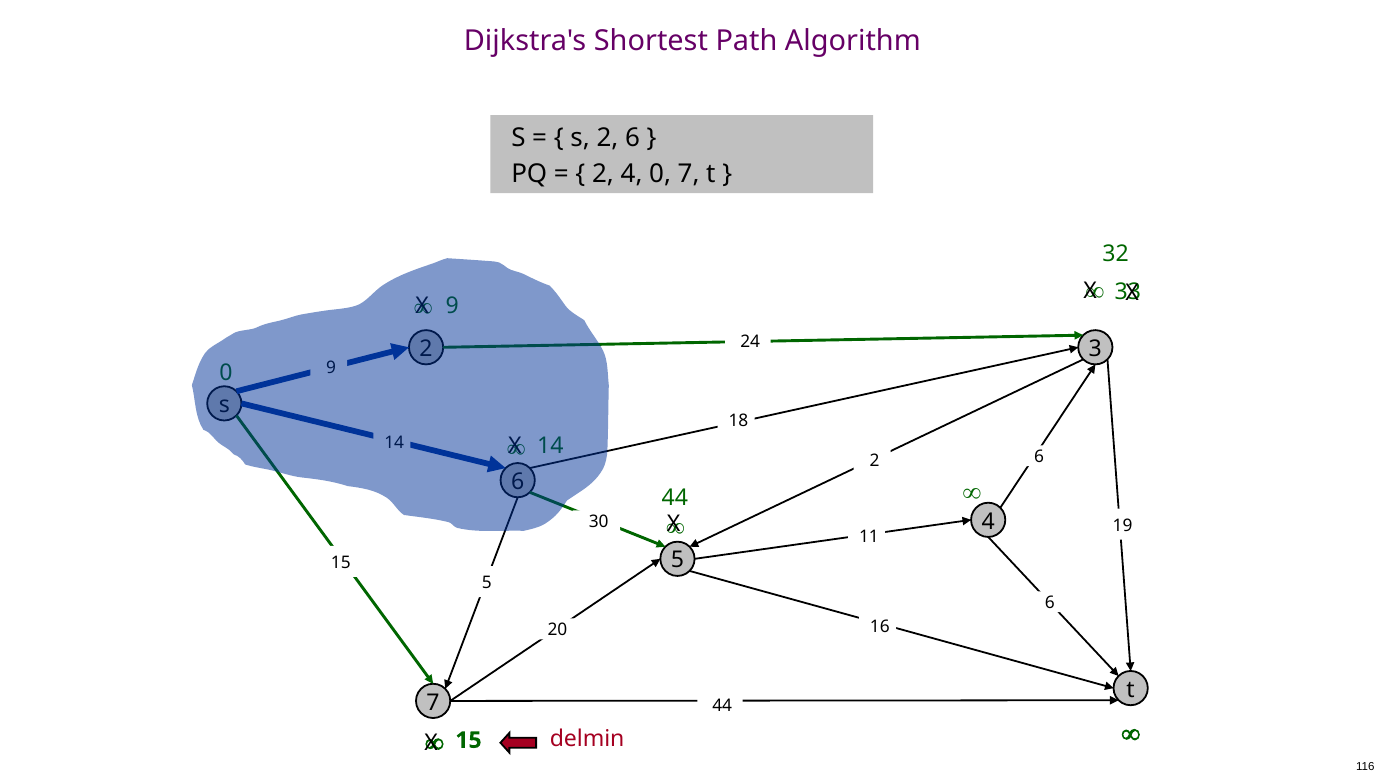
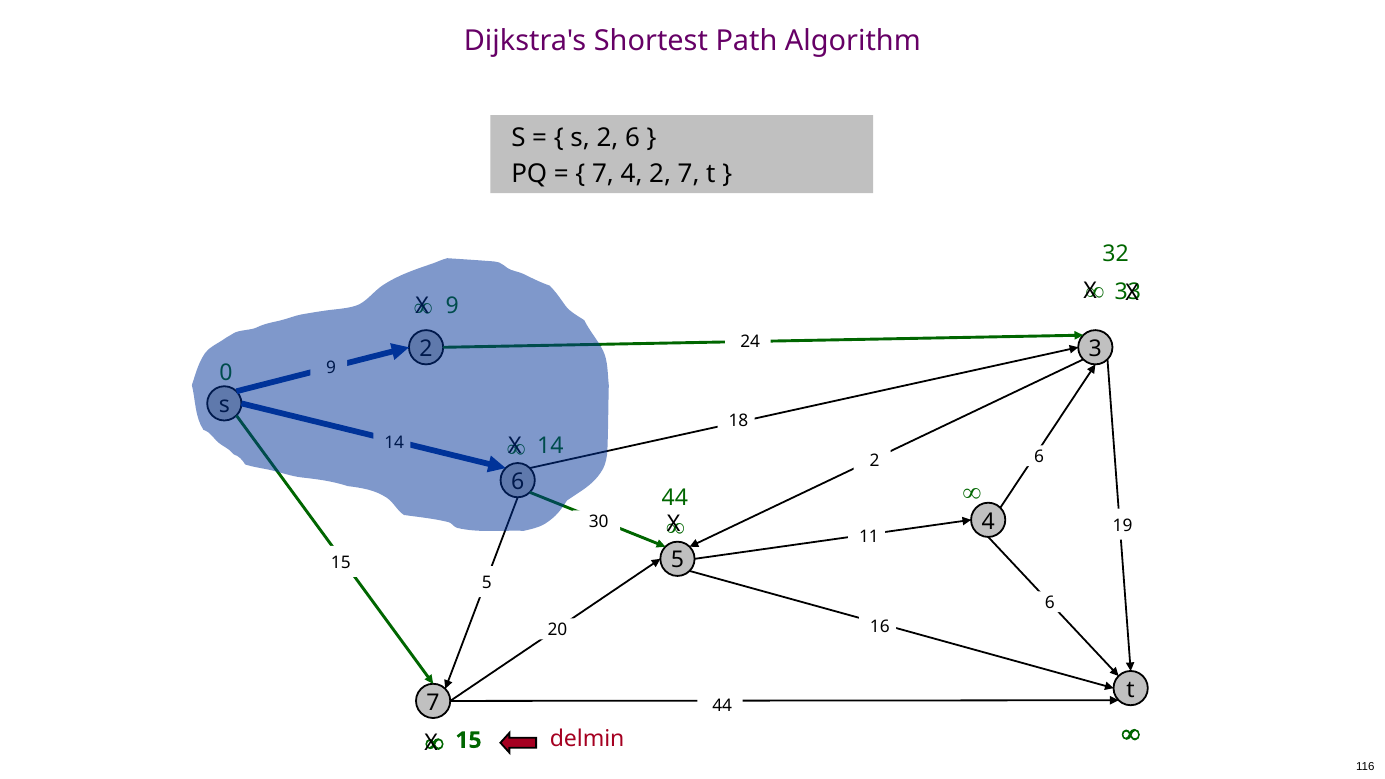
2 at (603, 174): 2 -> 7
4 0: 0 -> 2
